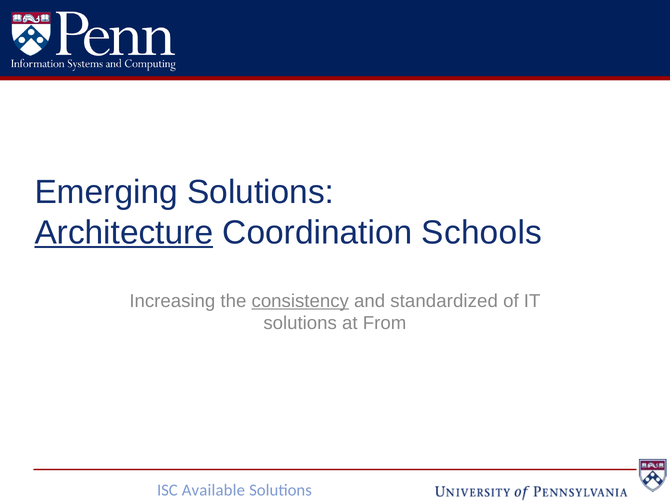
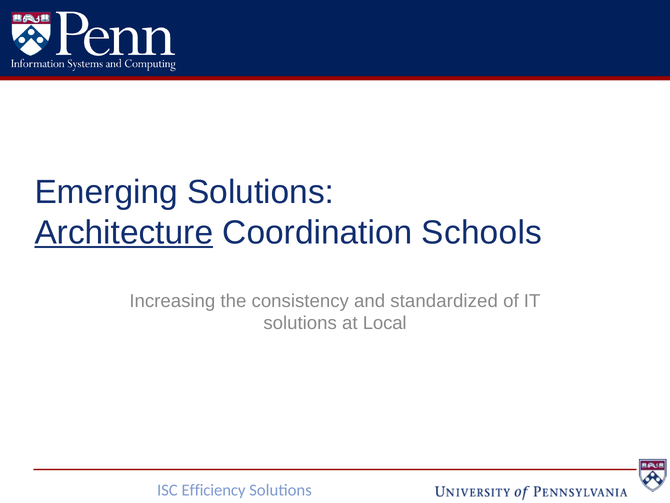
consistency underline: present -> none
From: From -> Local
Available: Available -> Efficiency
